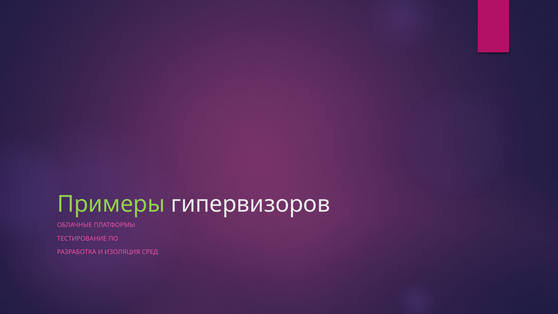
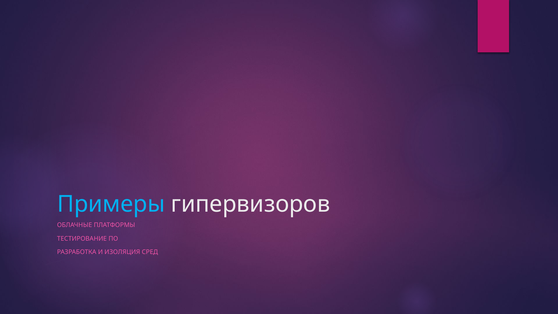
Примеры colour: light green -> light blue
